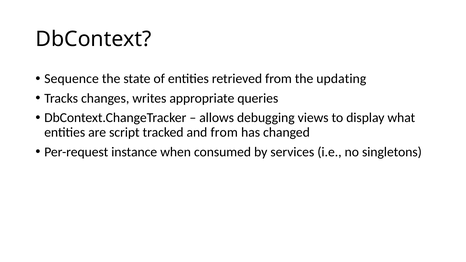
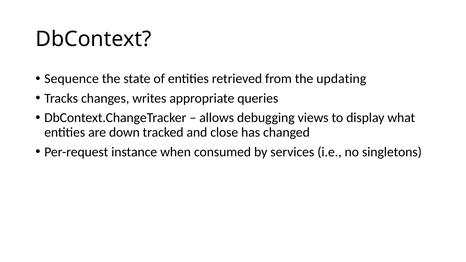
script: script -> down
and from: from -> close
